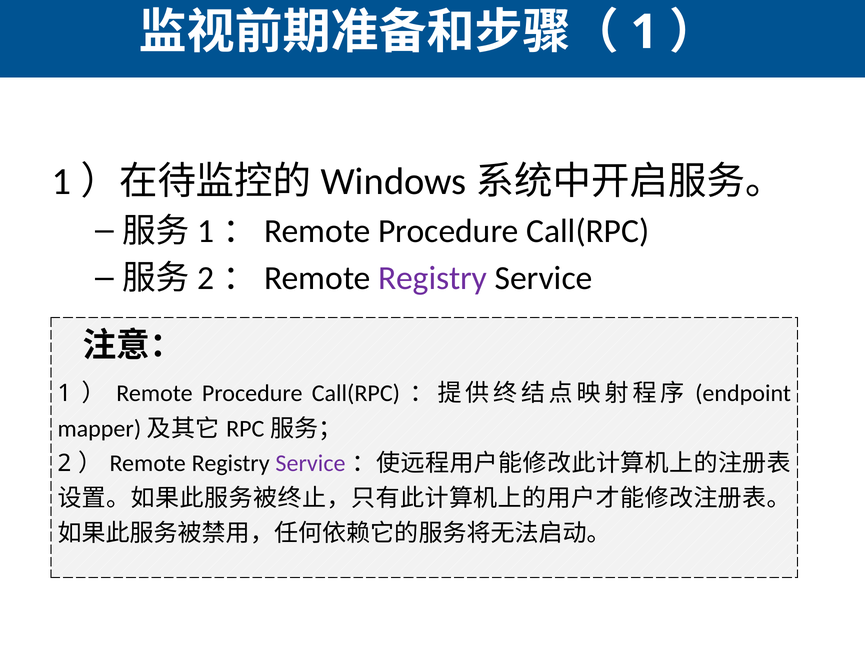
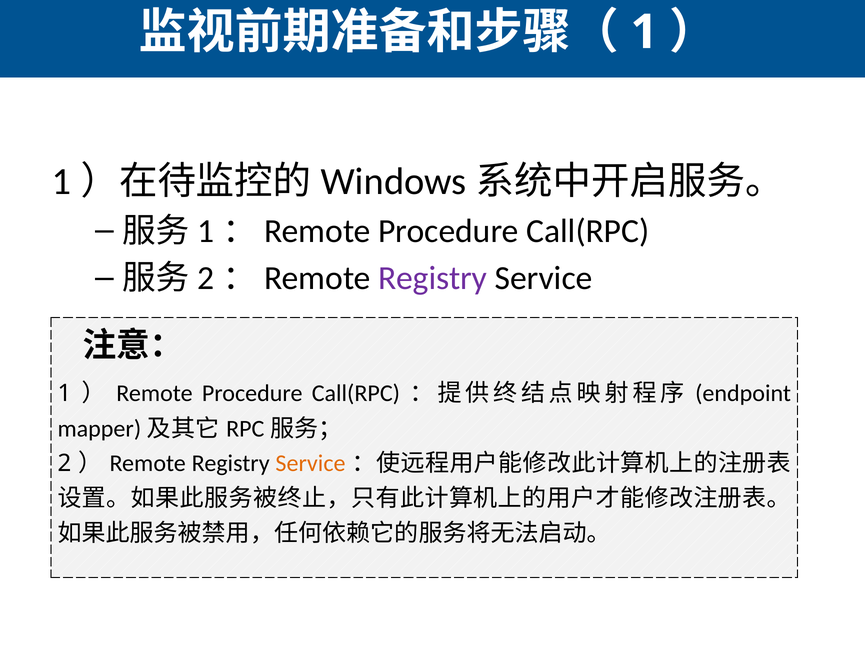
Service at (310, 463) colour: purple -> orange
